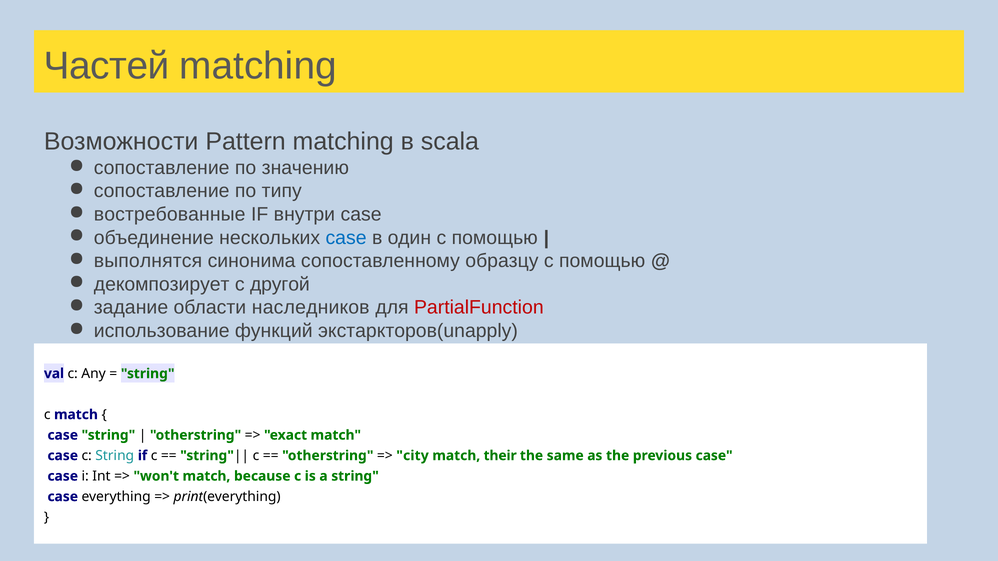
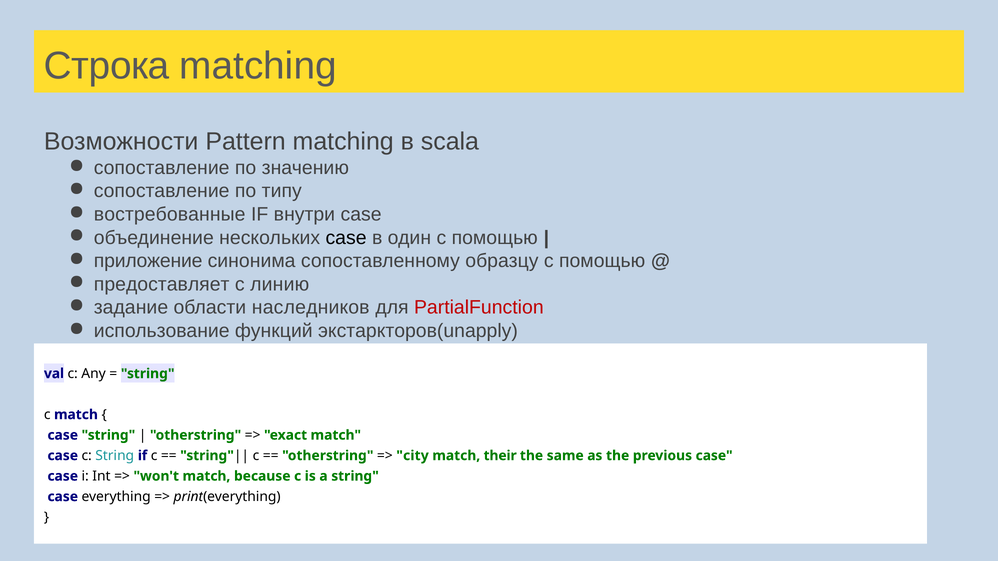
Частей: Частей -> Строка
case at (346, 238) colour: blue -> black
выполнятся: выполнятся -> приложение
декомпозирует: декомпозирует -> предоставляет
другой: другой -> линию
